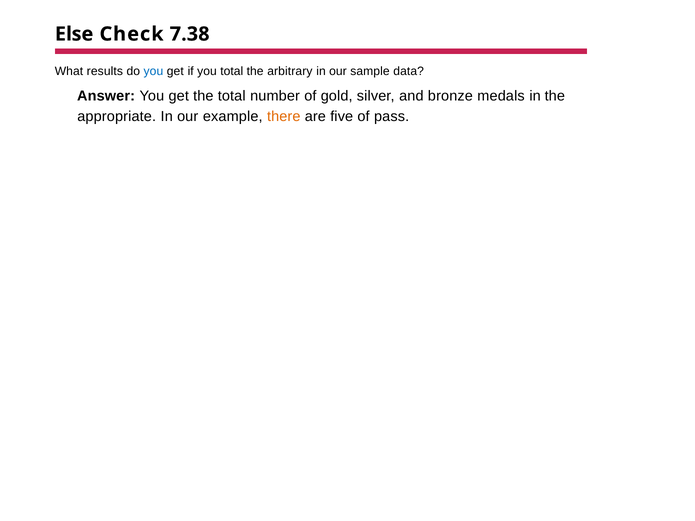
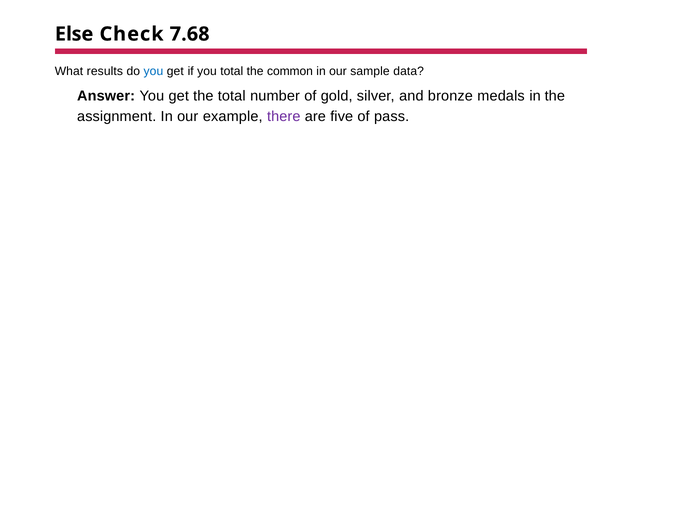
7.38: 7.38 -> 7.68
arbitrary: arbitrary -> common
appropriate: appropriate -> assignment
there colour: orange -> purple
